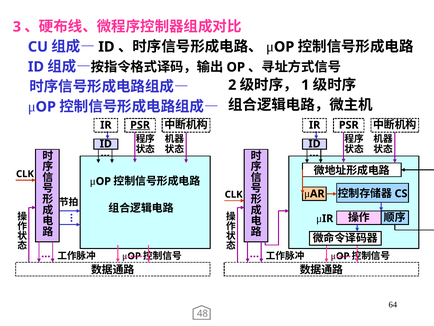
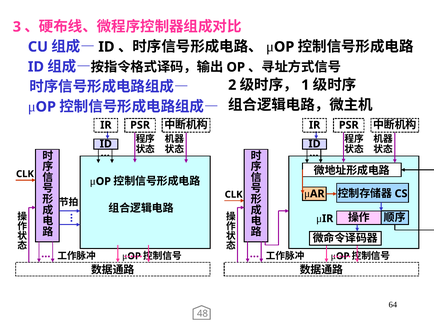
PSR at (140, 125) underline: present -> none
